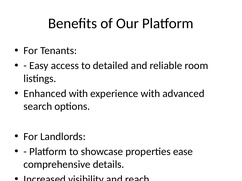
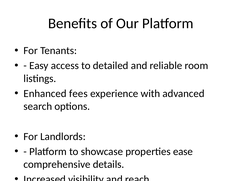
Enhanced with: with -> fees
